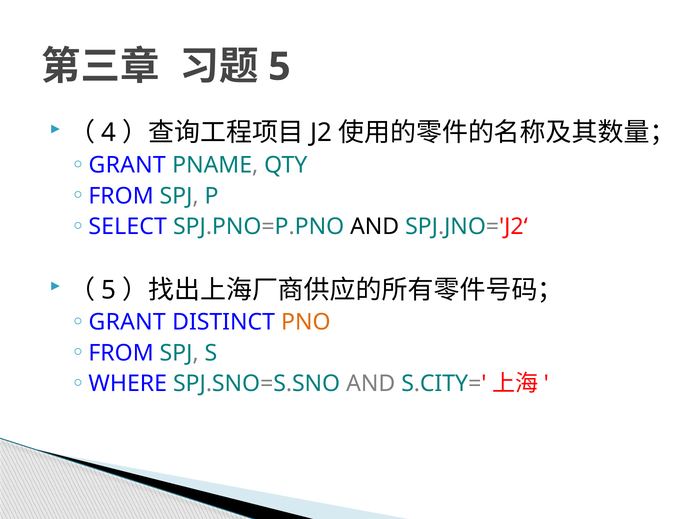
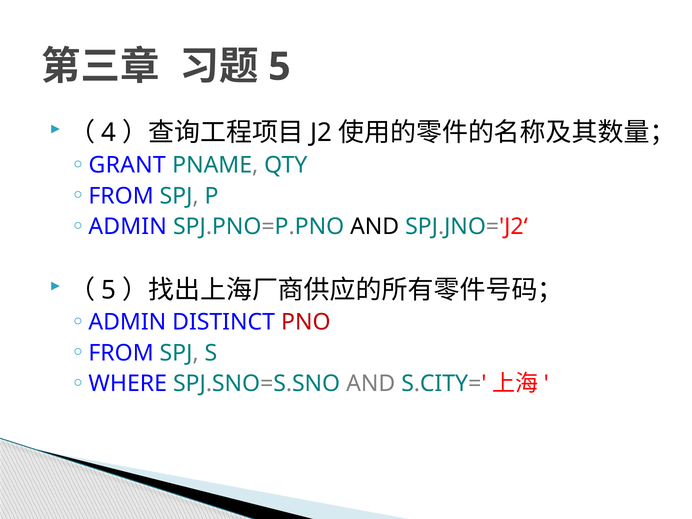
SELECT at (128, 227): SELECT -> ADMIN
GRANT at (127, 322): GRANT -> ADMIN
PNO colour: orange -> red
